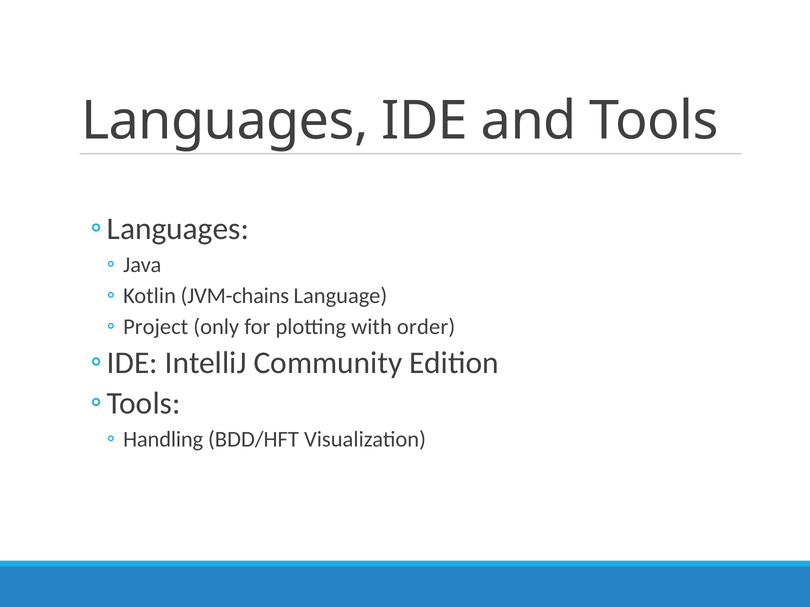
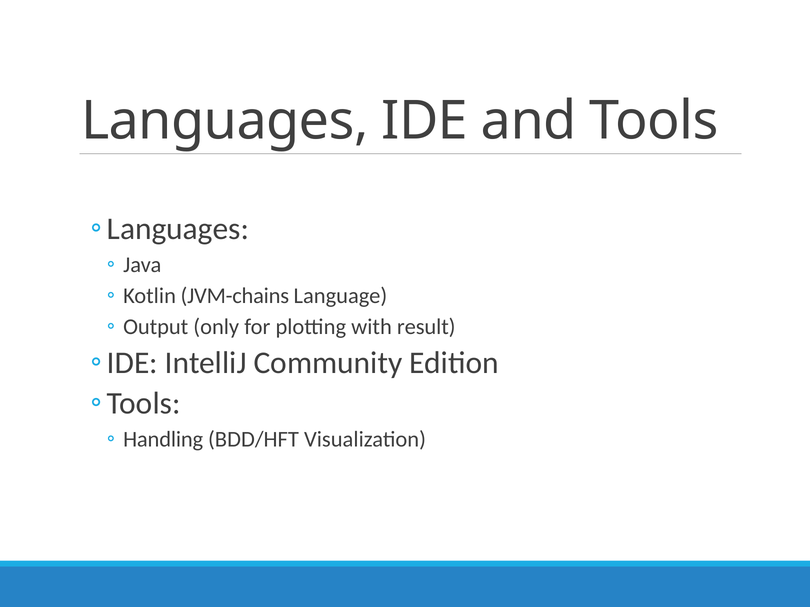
Project: Project -> Output
order: order -> result
